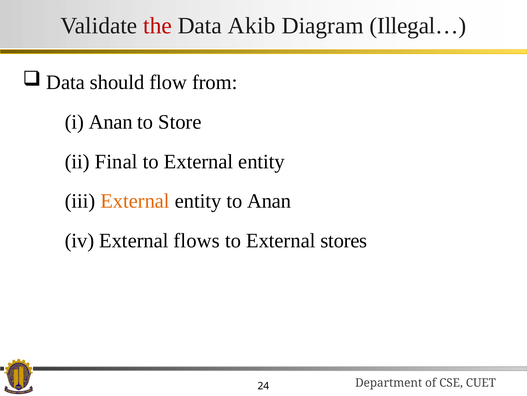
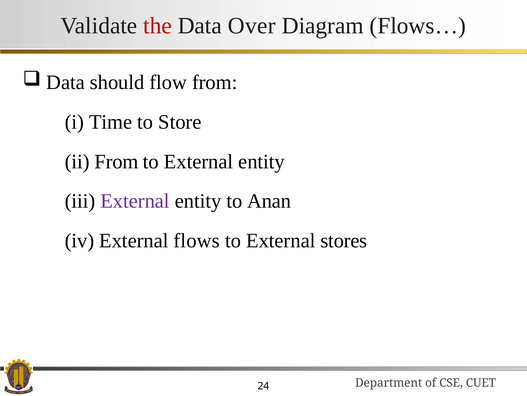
Akib: Akib -> Over
Illegal…: Illegal… -> Flows…
i Anan: Anan -> Time
ii Final: Final -> From
External at (135, 201) colour: orange -> purple
